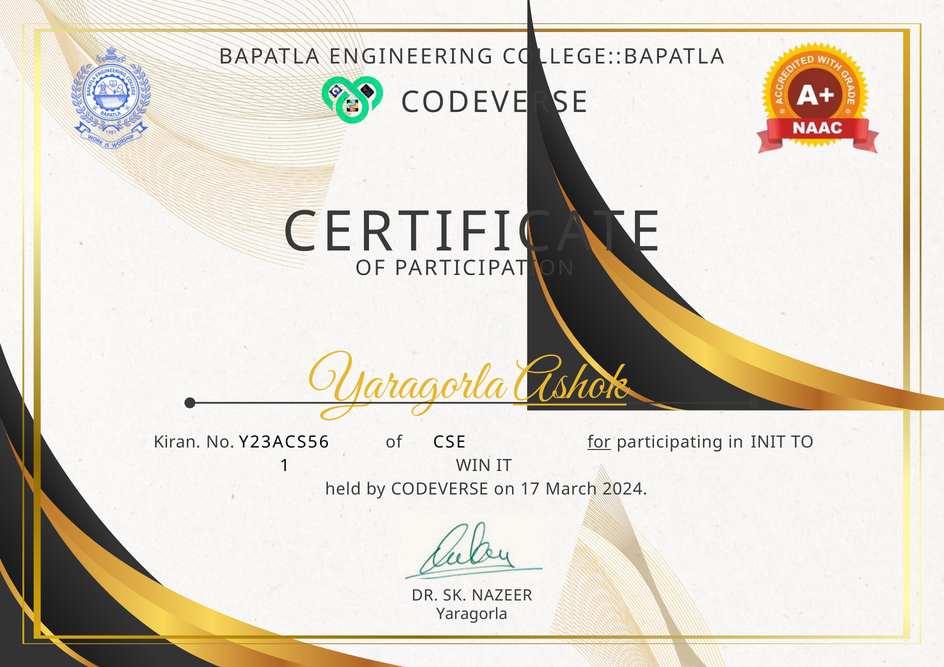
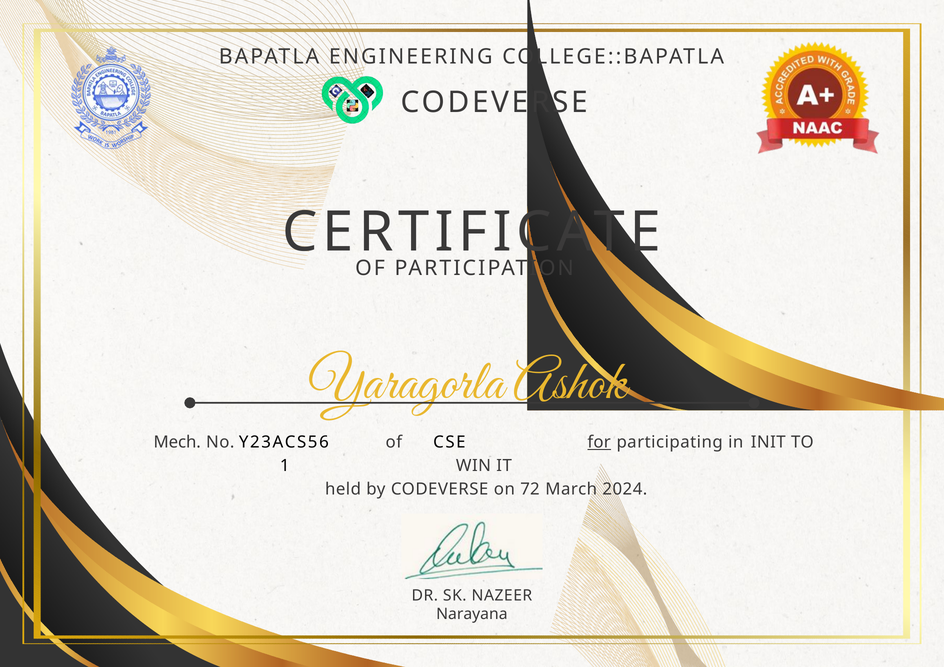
Ashok underline: present -> none
Kiran: Kiran -> Mech
17: 17 -> 72
Yaragorla at (472, 614): Yaragorla -> Narayana
